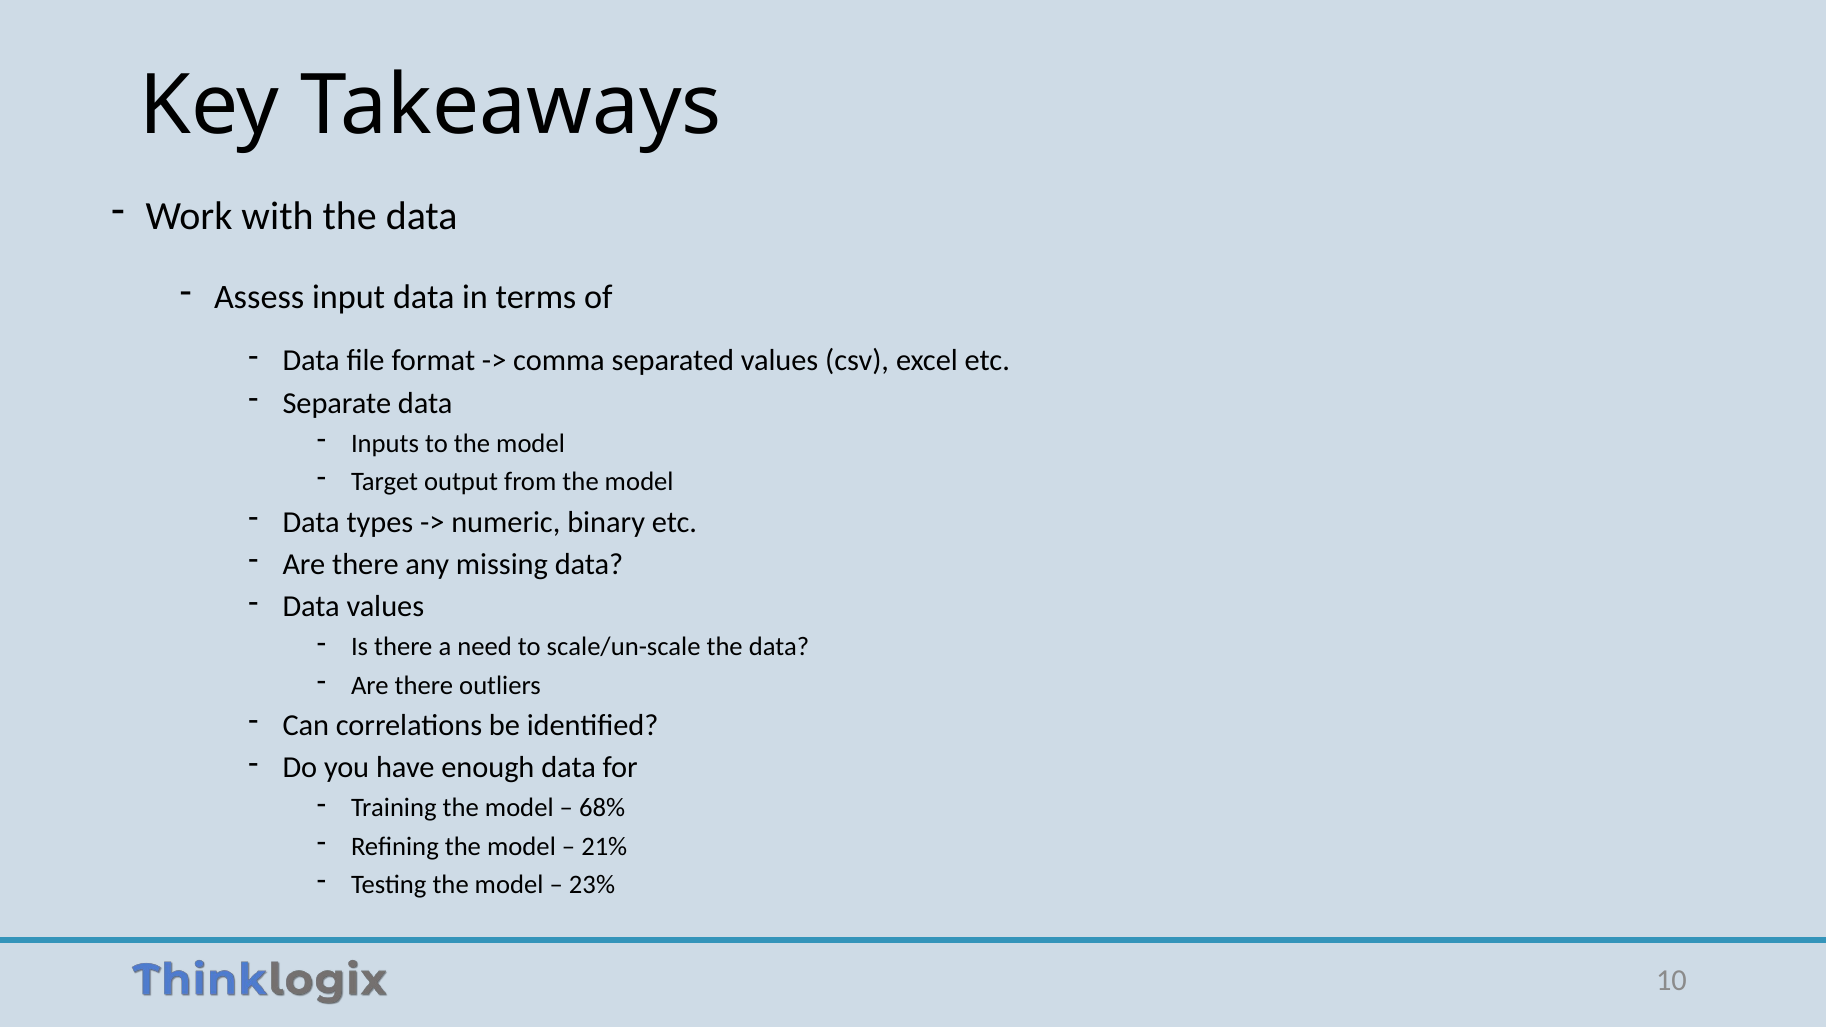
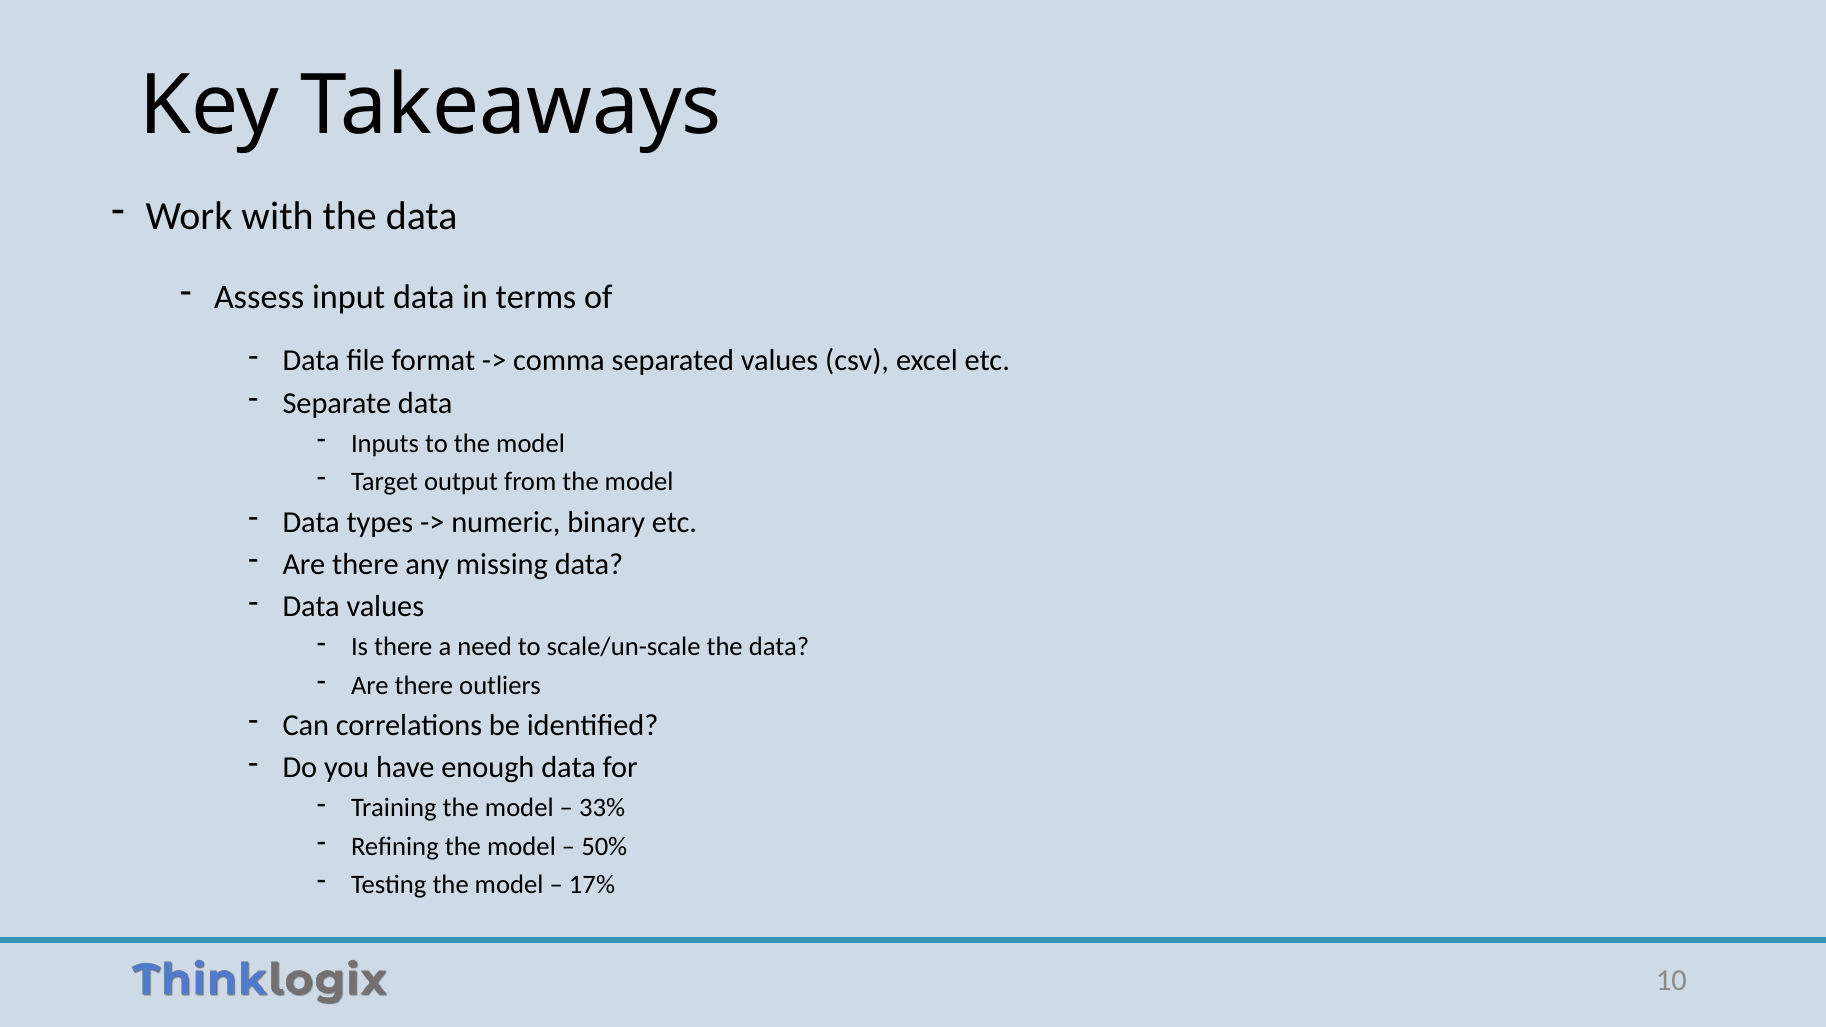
68%: 68% -> 33%
21%: 21% -> 50%
23%: 23% -> 17%
